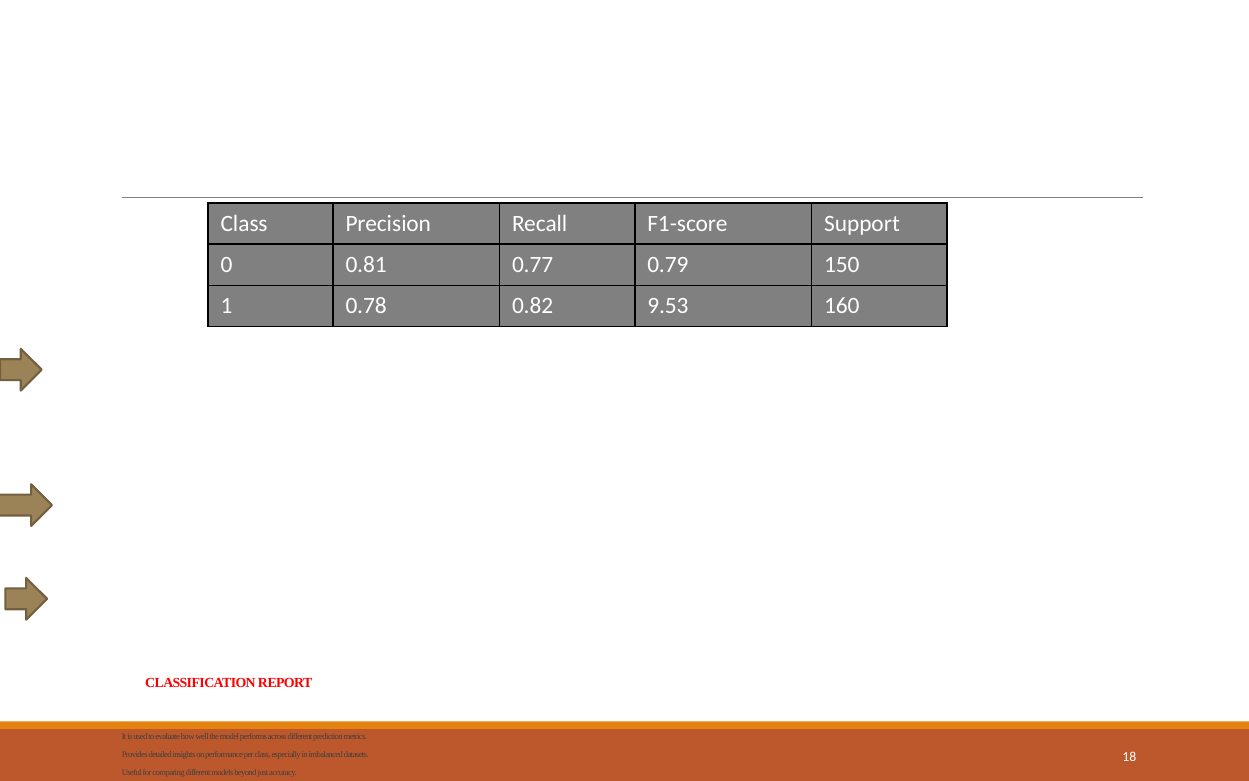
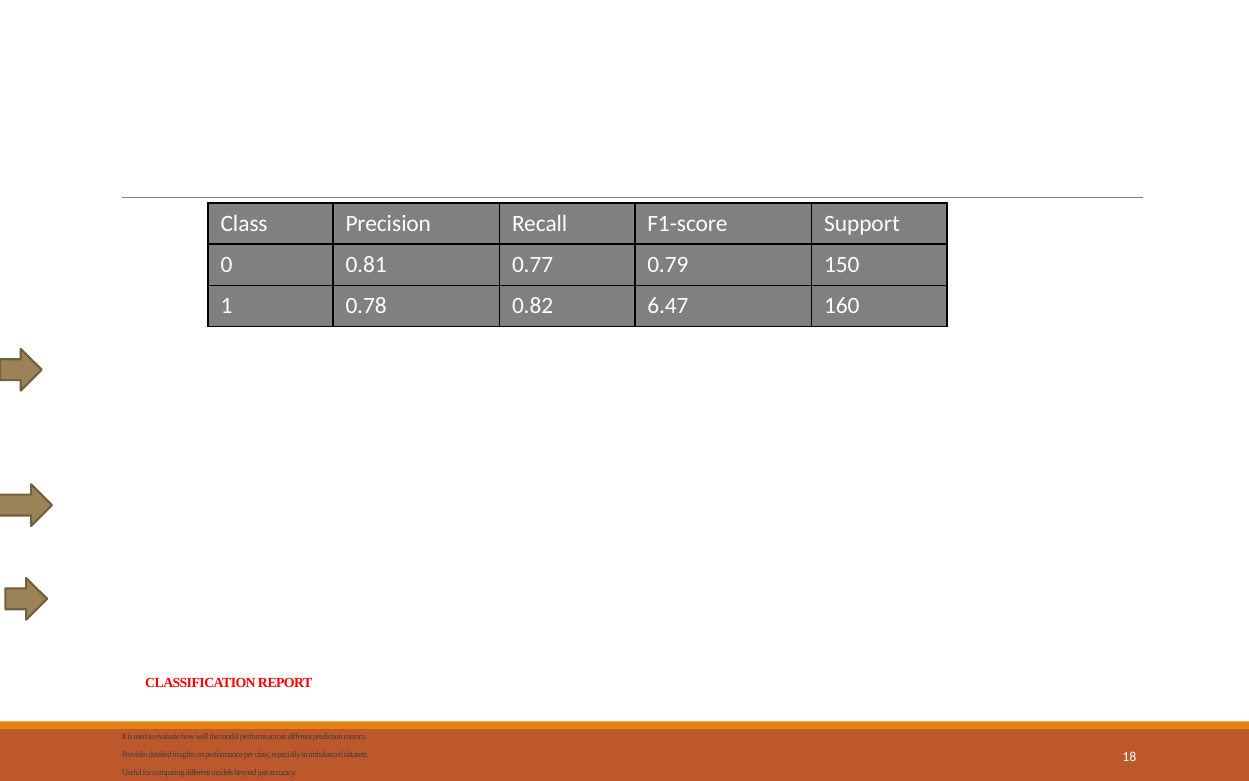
9.53: 9.53 -> 6.47
